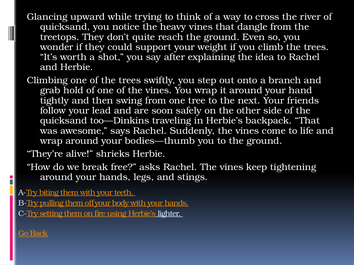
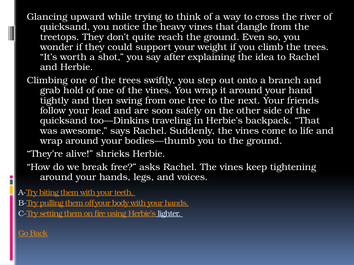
stings: stings -> voices
